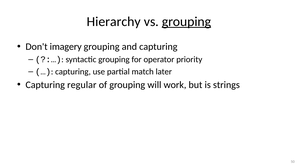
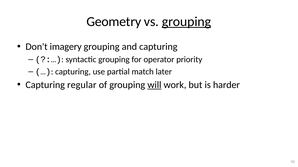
Hierarchy: Hierarchy -> Geometry
will underline: none -> present
strings: strings -> harder
